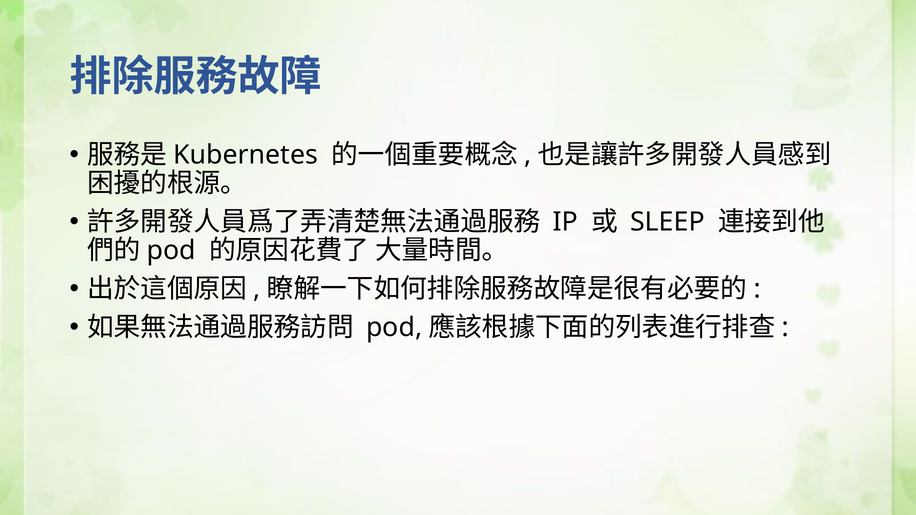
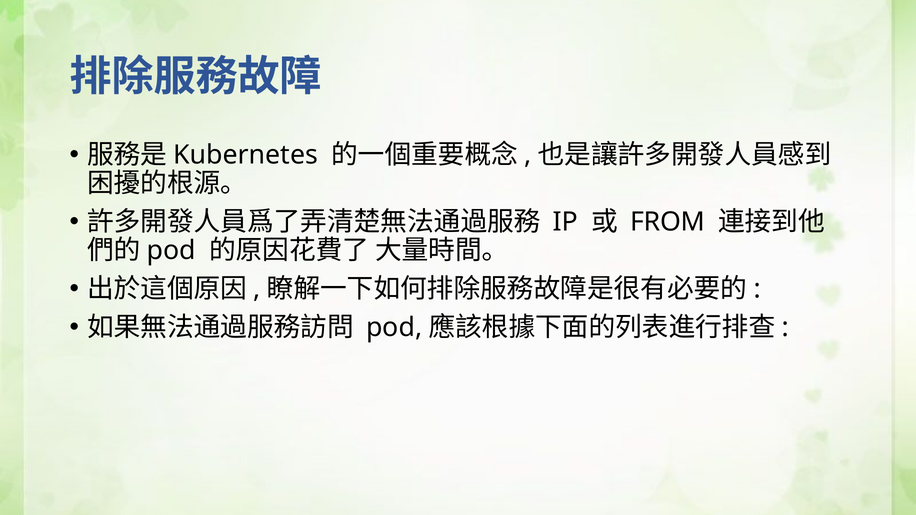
SLEEP: SLEEP -> FROM
